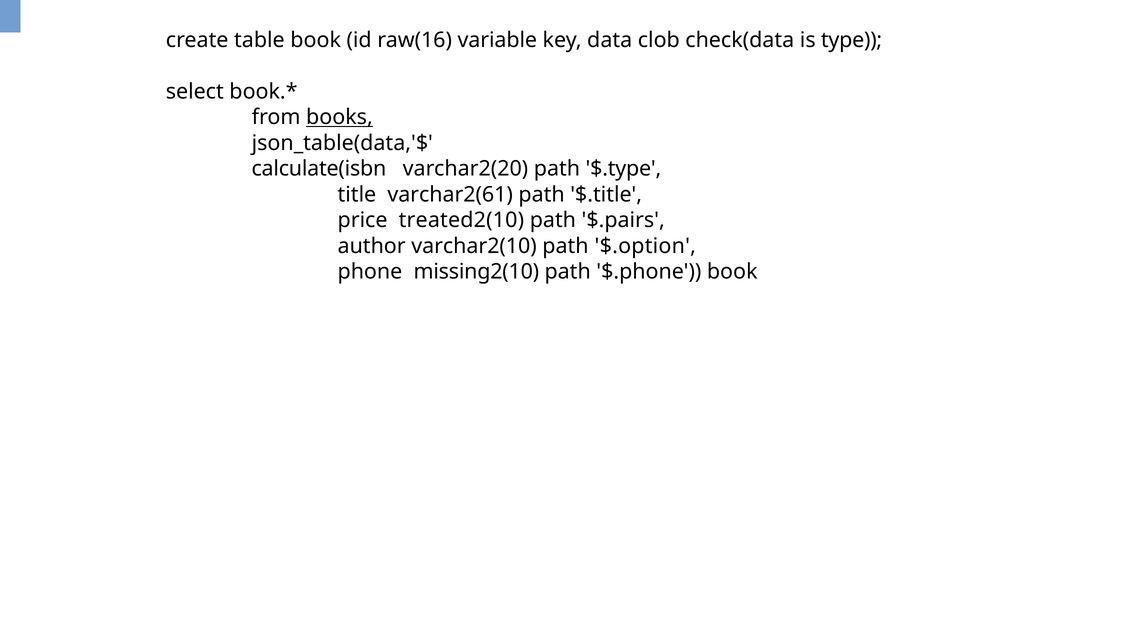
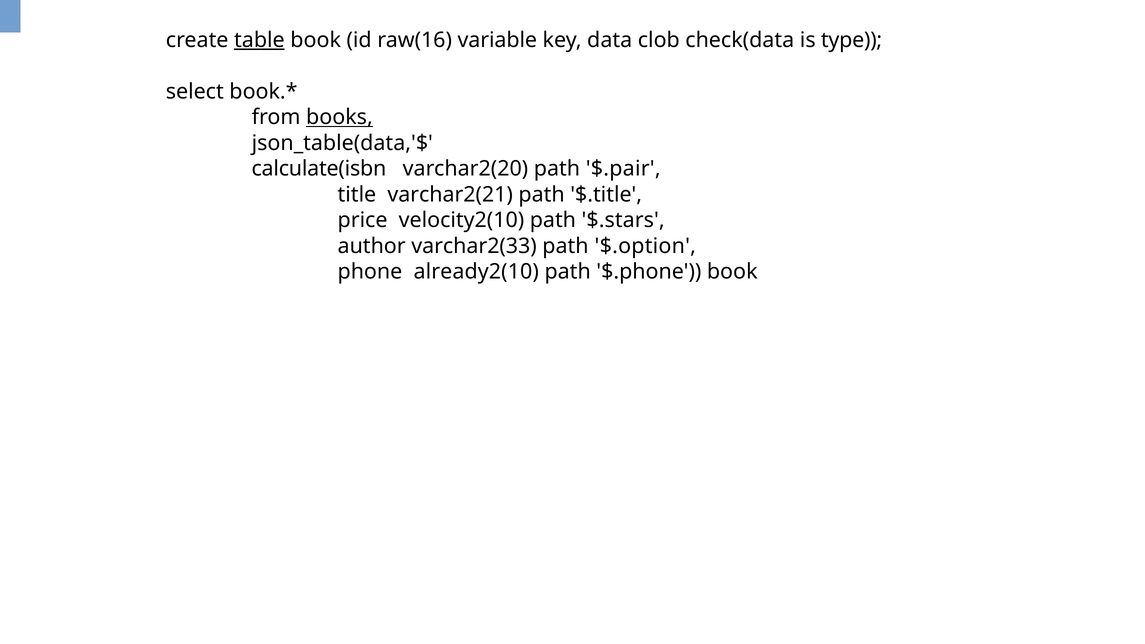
table underline: none -> present
$.type: $.type -> $.pair
varchar2(61: varchar2(61 -> varchar2(21
treated2(10: treated2(10 -> velocity2(10
$.pairs: $.pairs -> $.stars
varchar2(10: varchar2(10 -> varchar2(33
missing2(10: missing2(10 -> already2(10
